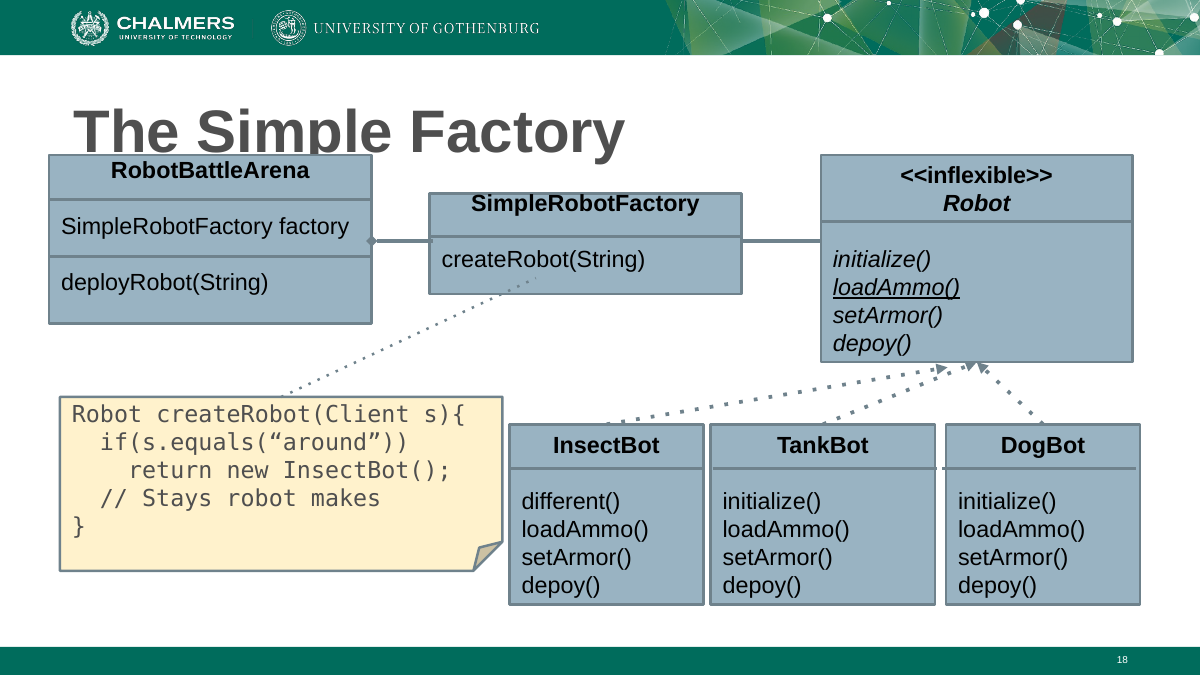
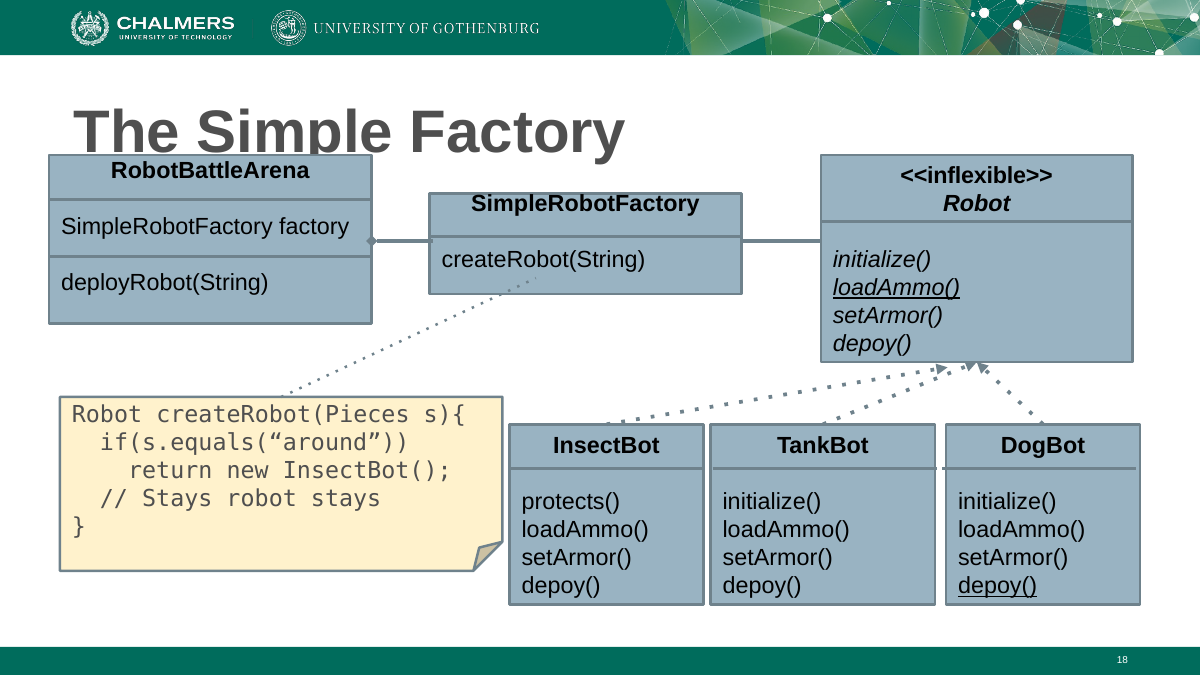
createRobot(Client: createRobot(Client -> createRobot(Pieces
robot makes: makes -> stays
different(: different( -> protects(
depoy( at (998, 586) underline: none -> present
